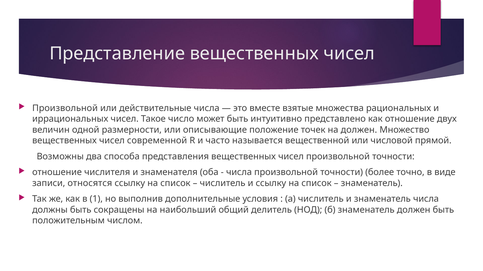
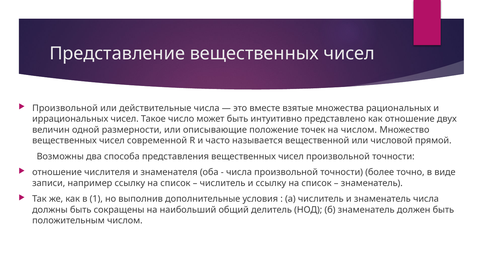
на должен: должен -> числом
относятся: относятся -> например
